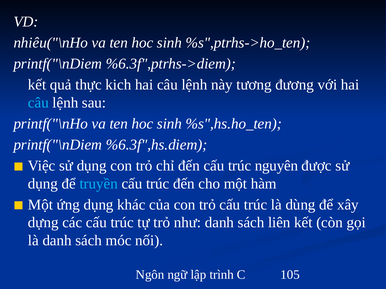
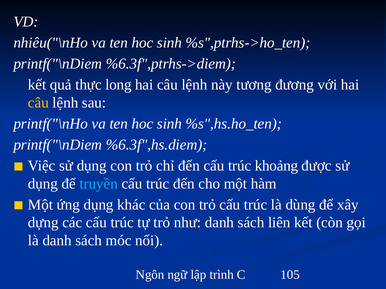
kich: kich -> long
câu at (38, 103) colour: light blue -> yellow
nguyên: nguyên -> khoảng
